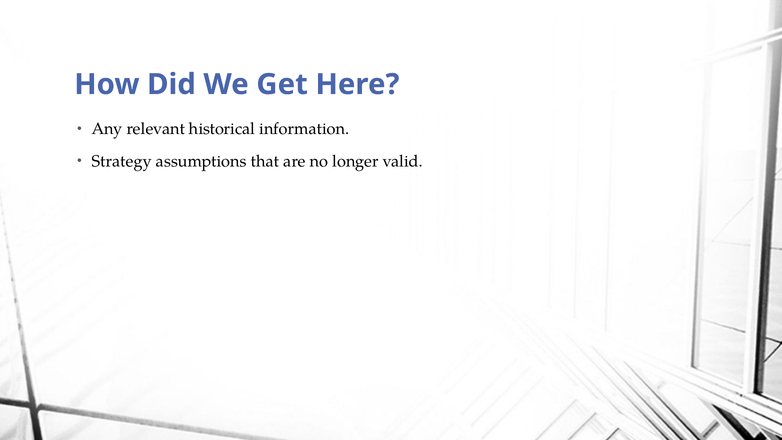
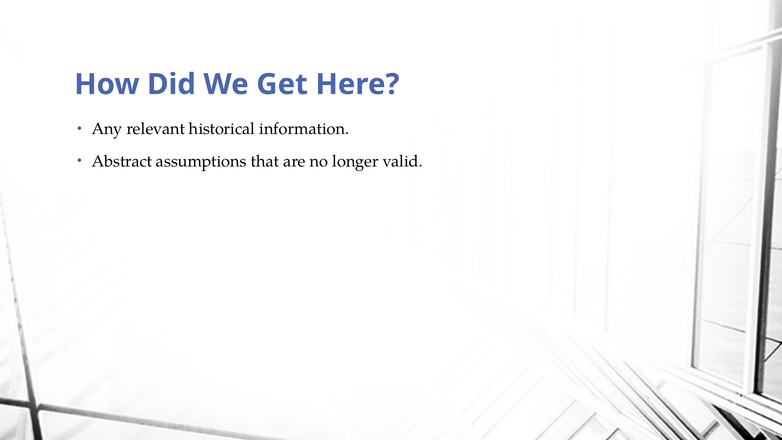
Strategy: Strategy -> Abstract
